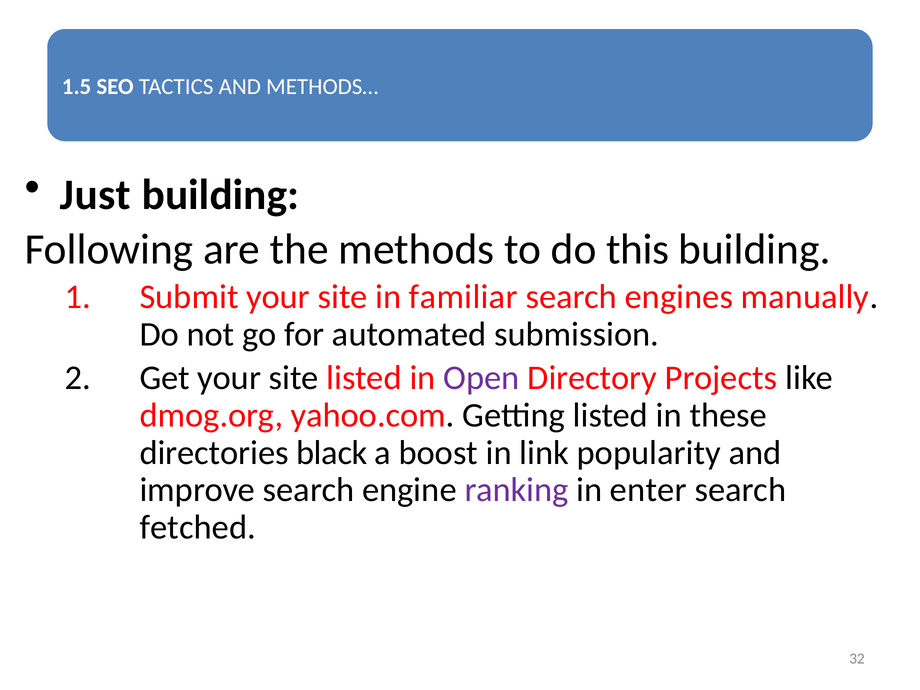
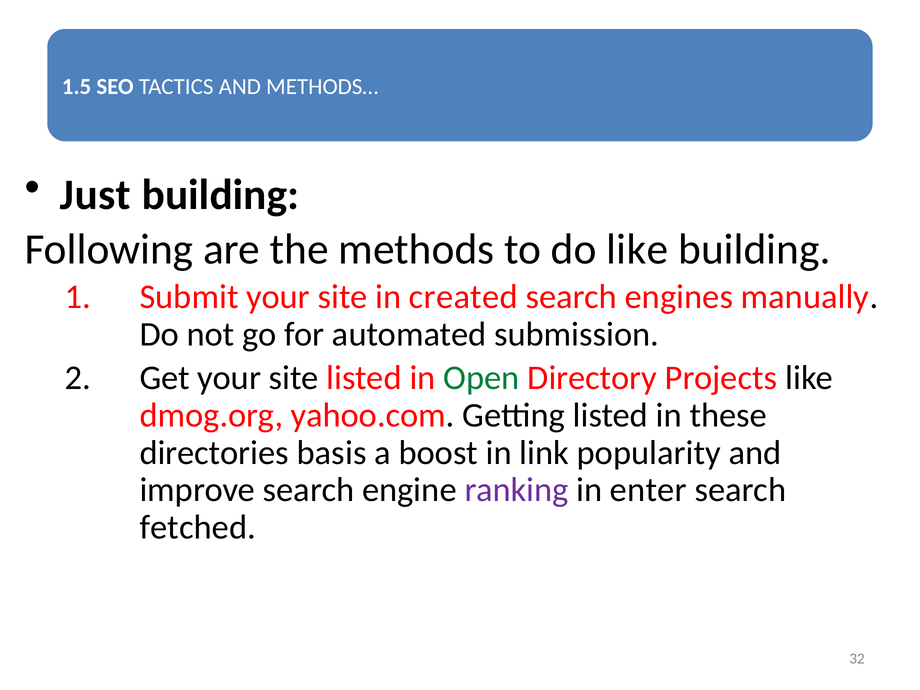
do this: this -> like
familiar: familiar -> created
Open colour: purple -> green
black: black -> basis
